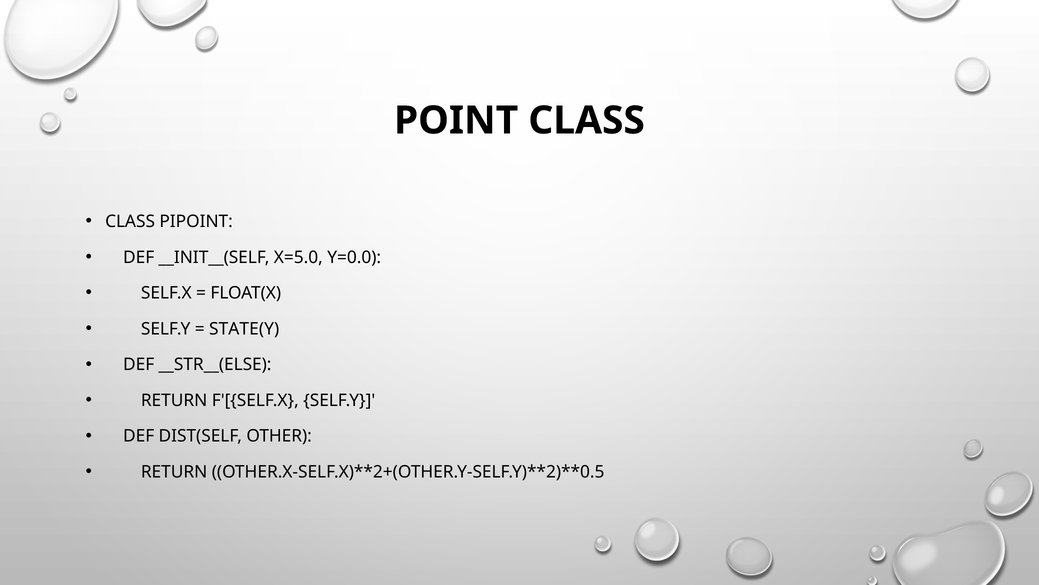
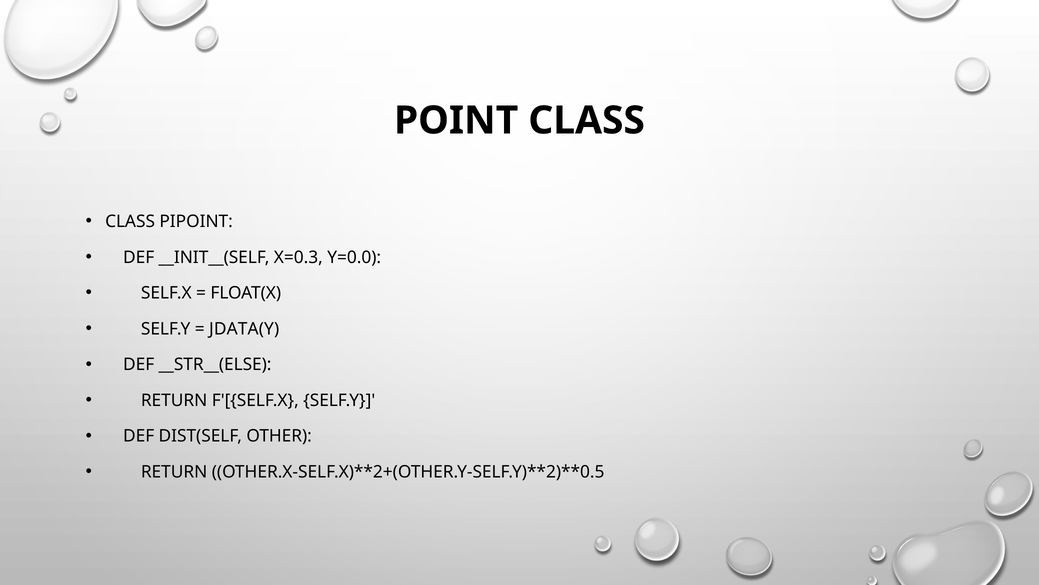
X=5.0: X=5.0 -> X=0.3
STATE(Y: STATE(Y -> JDATA(Y
